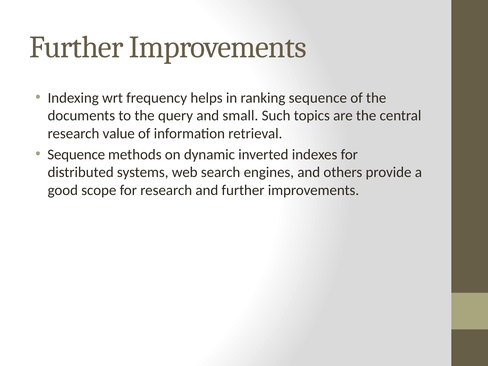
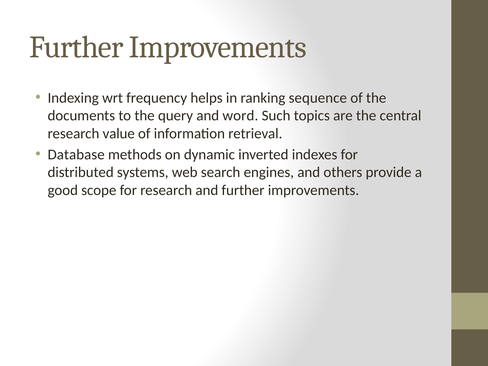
small: small -> word
Sequence at (76, 154): Sequence -> Database
